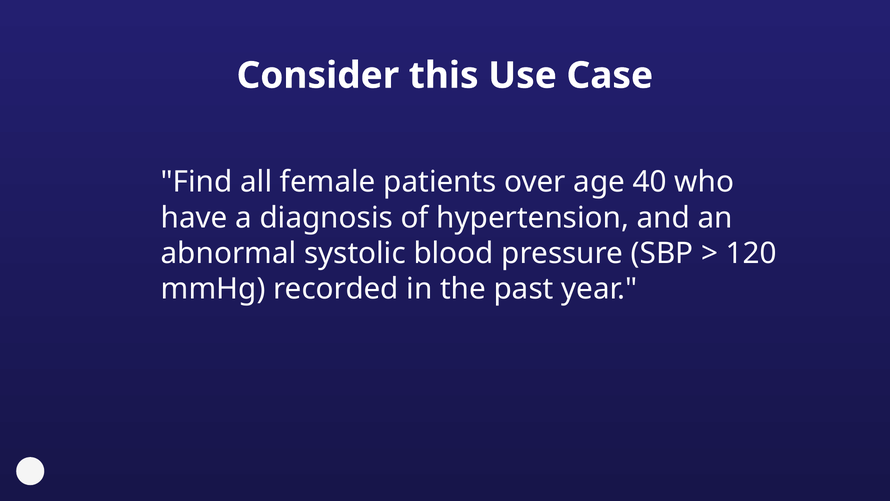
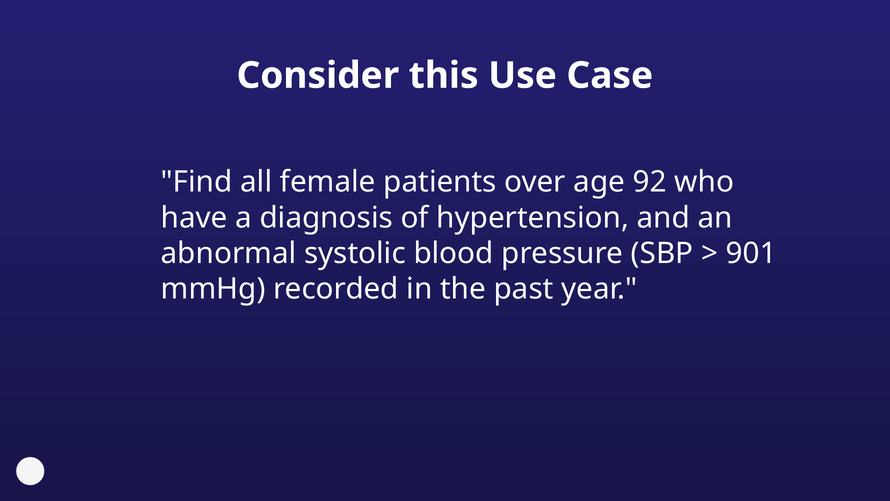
40: 40 -> 92
120: 120 -> 901
